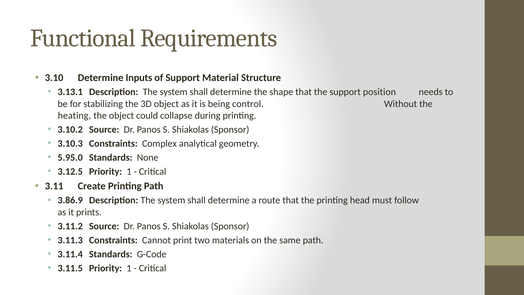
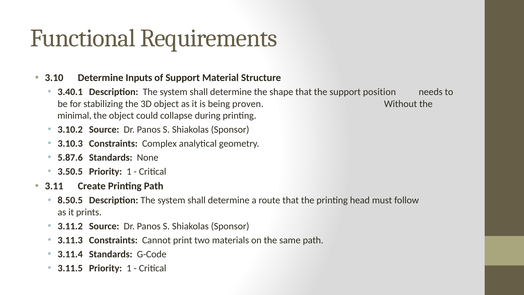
3.13.1: 3.13.1 -> 3.40.1
control: control -> proven
heating: heating -> minimal
5.95.0: 5.95.0 -> 5.87.6
3.12.5: 3.12.5 -> 3.50.5
3.86.9: 3.86.9 -> 8.50.5
